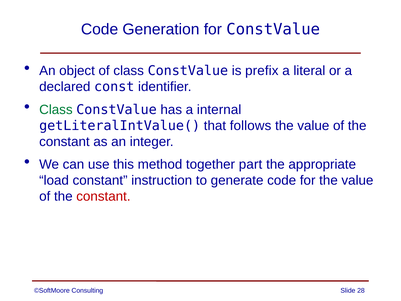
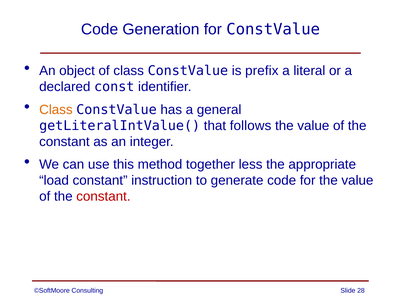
Class at (56, 110) colour: green -> orange
internal: internal -> general
part: part -> less
